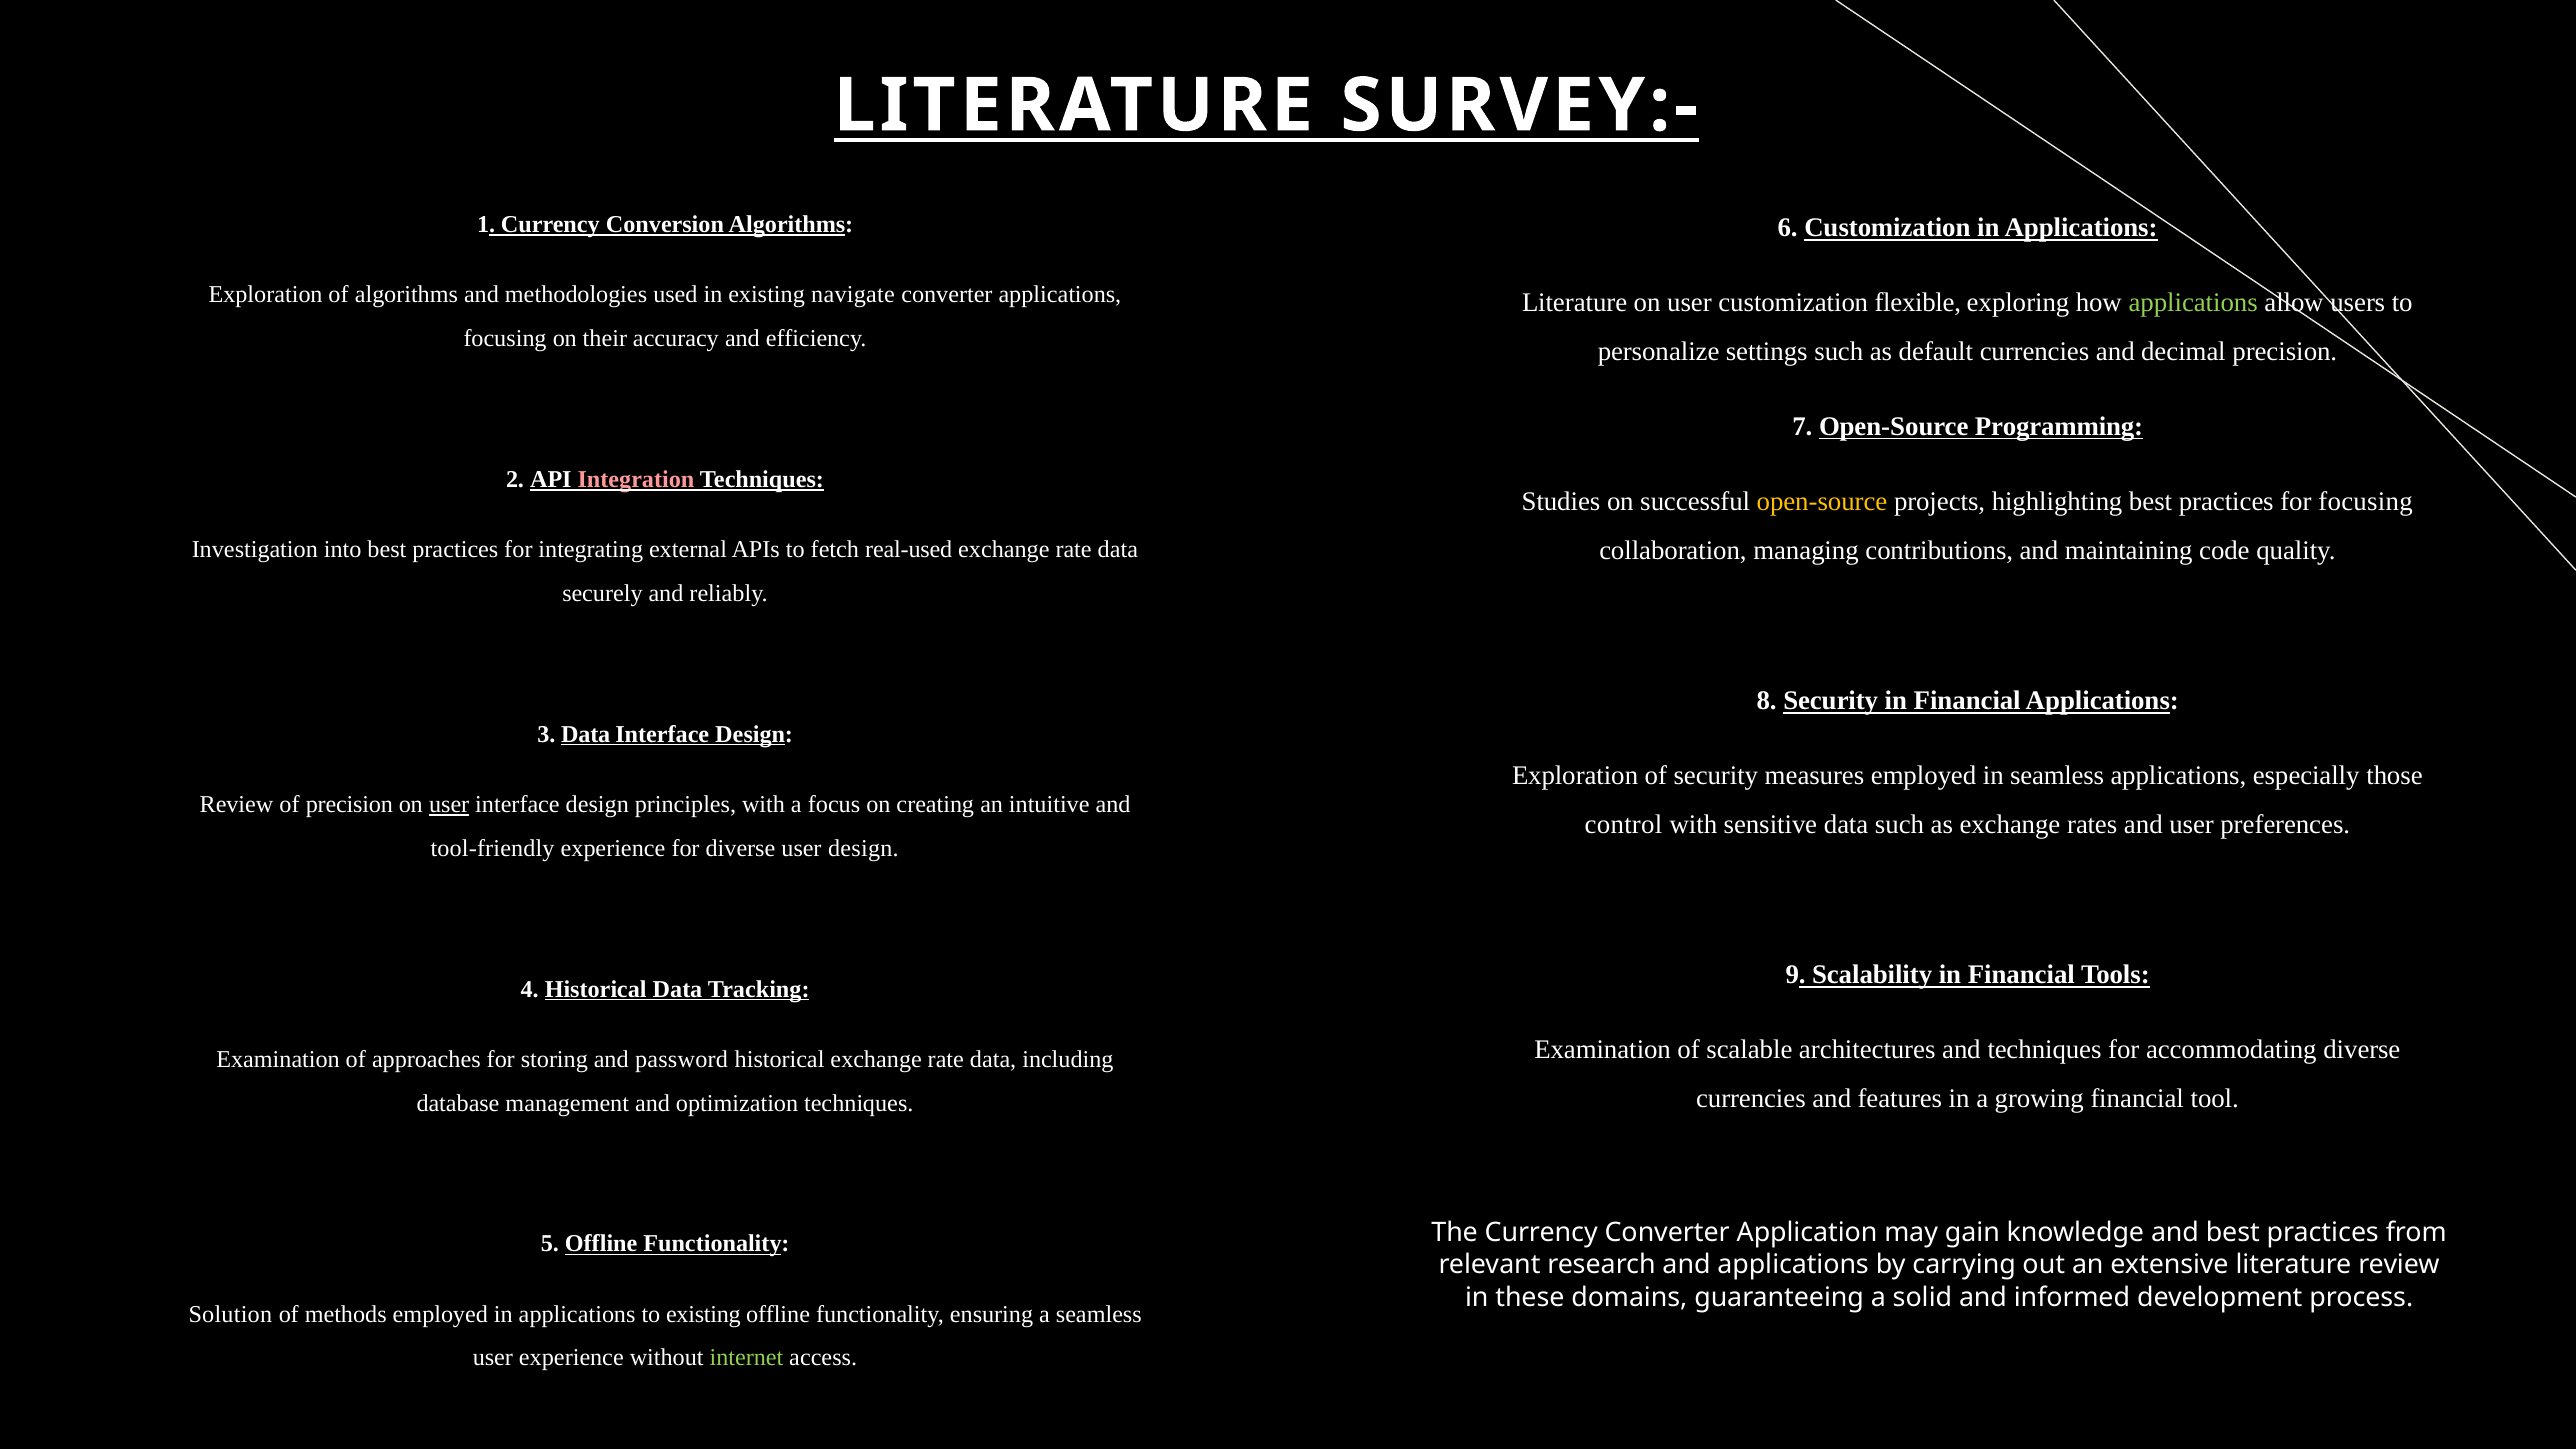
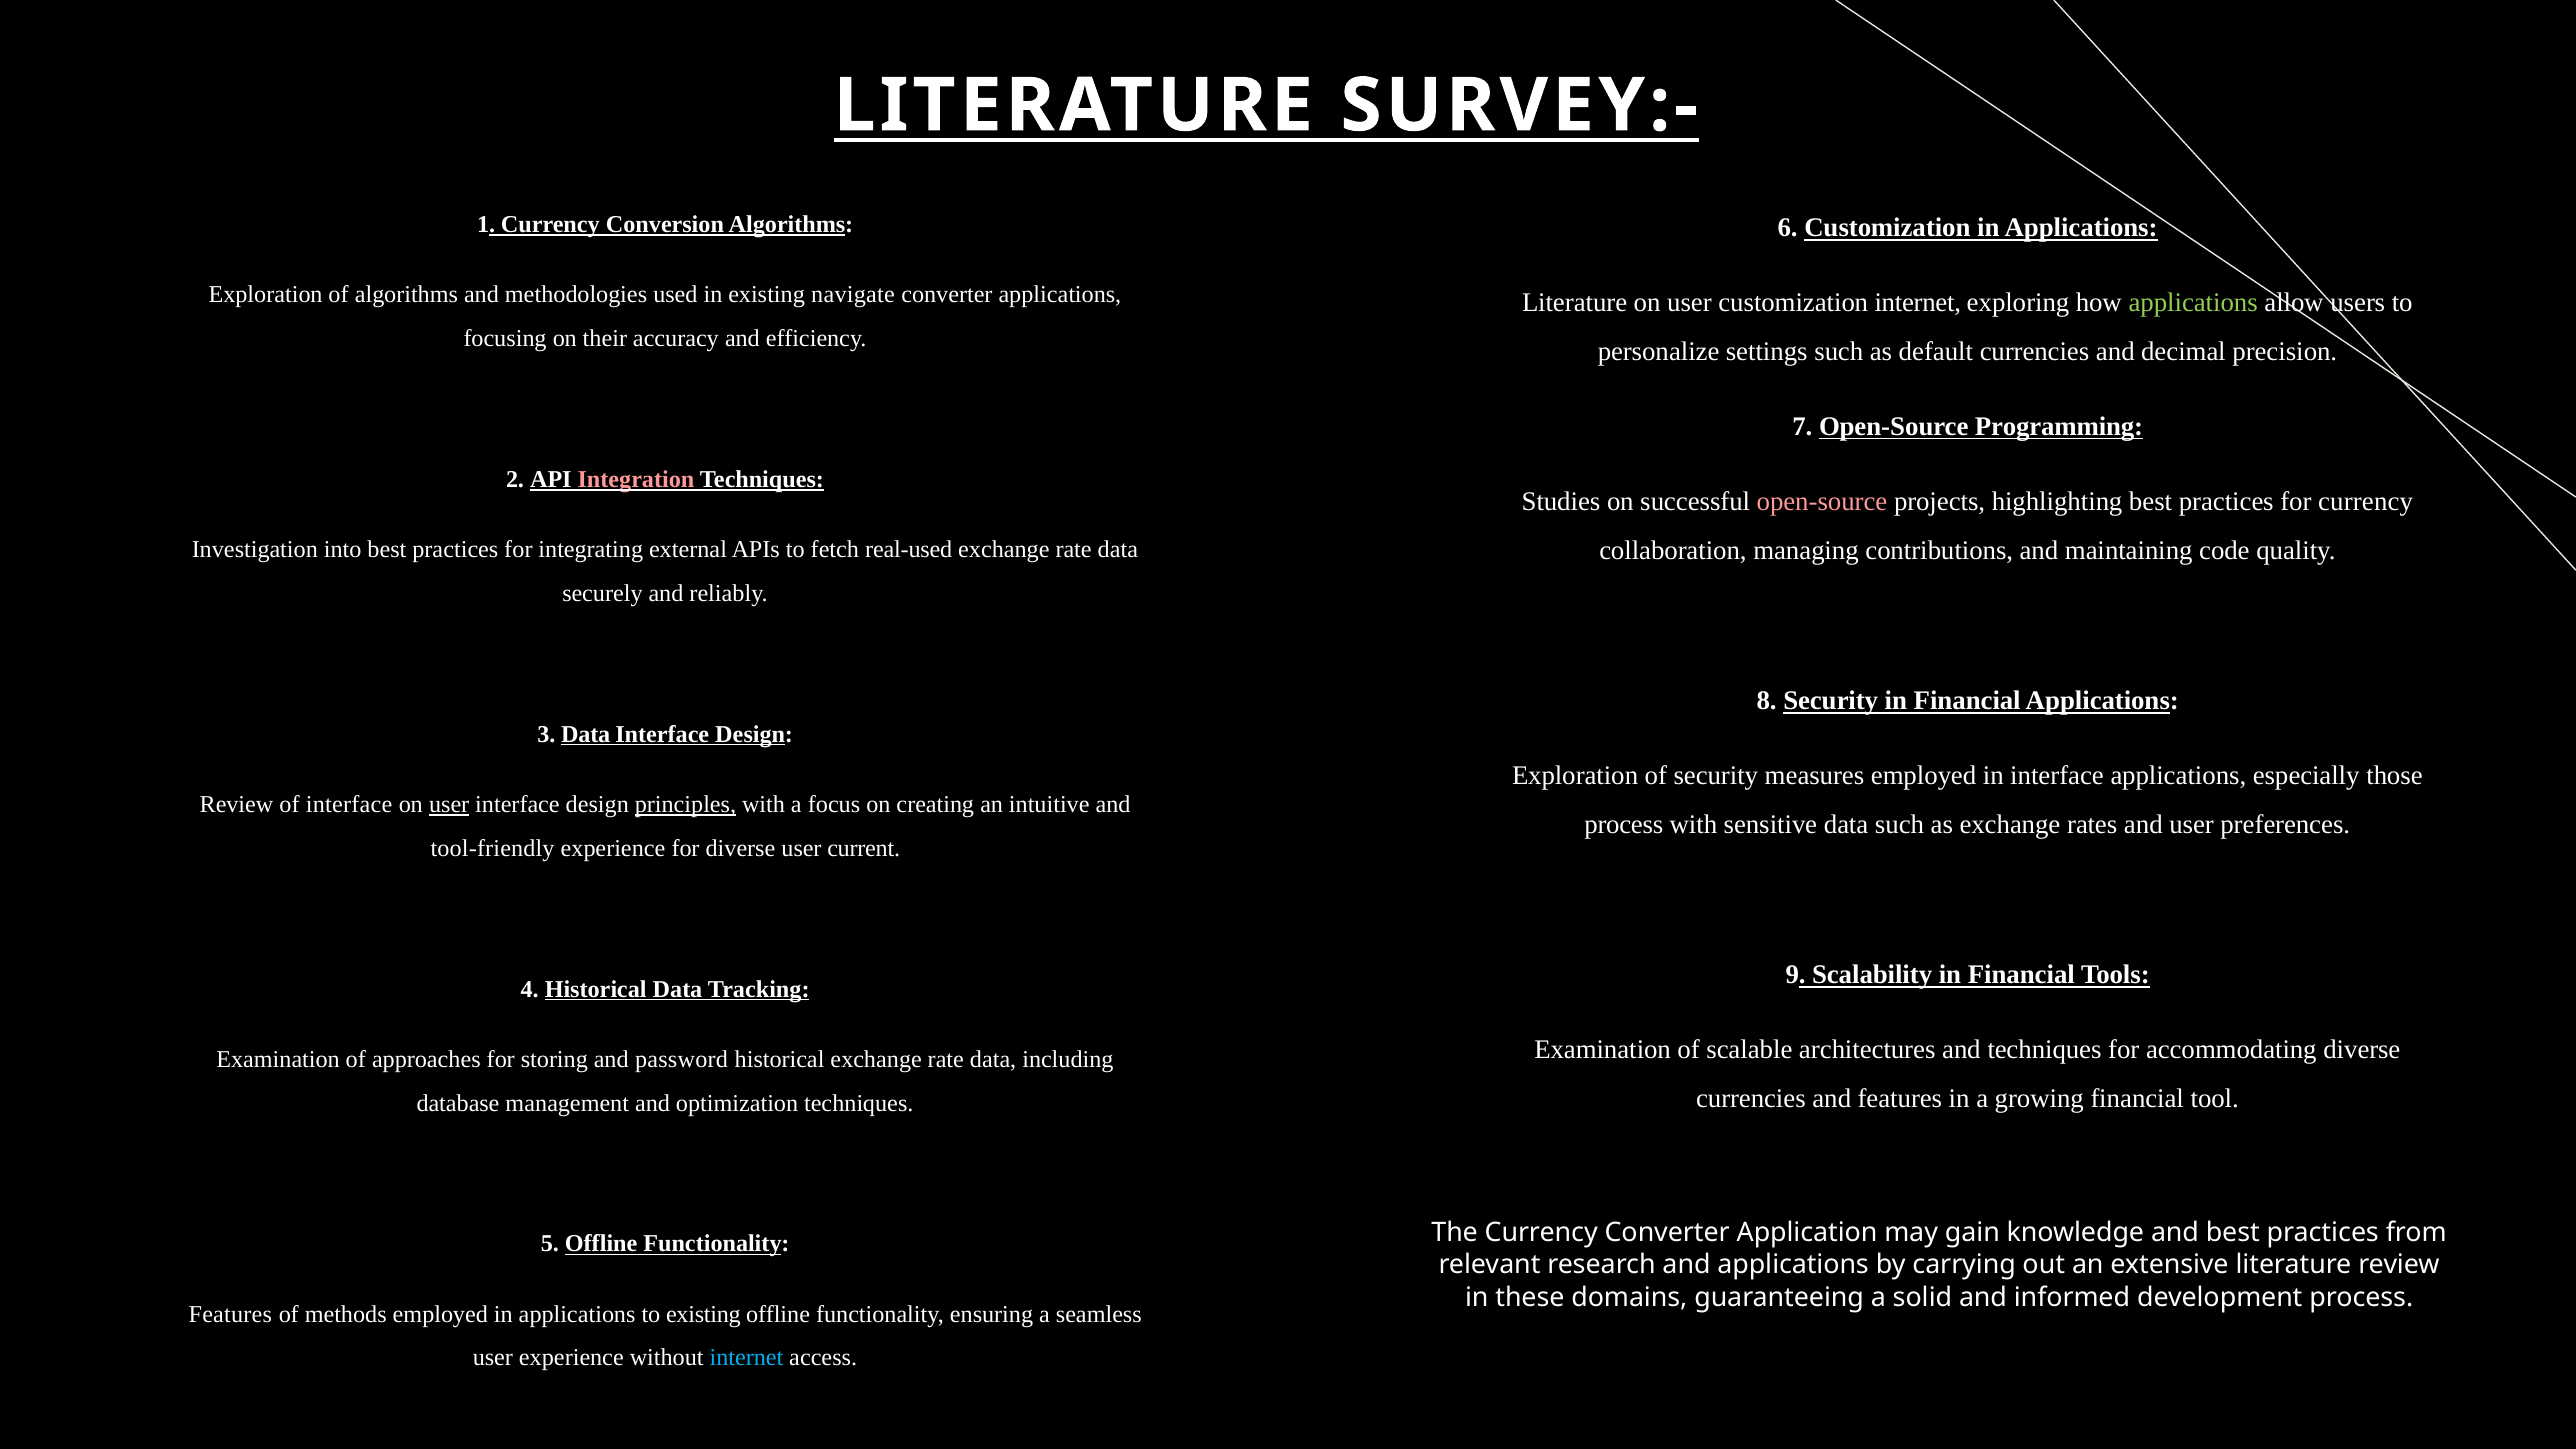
customization flexible: flexible -> internet
open-source at (1822, 502) colour: yellow -> pink
for focusing: focusing -> currency
in seamless: seamless -> interface
of precision: precision -> interface
principles underline: none -> present
control: control -> process
user design: design -> current
Solution at (230, 1314): Solution -> Features
internet at (747, 1358) colour: light green -> light blue
